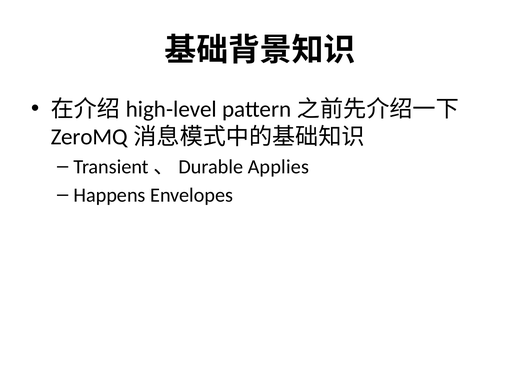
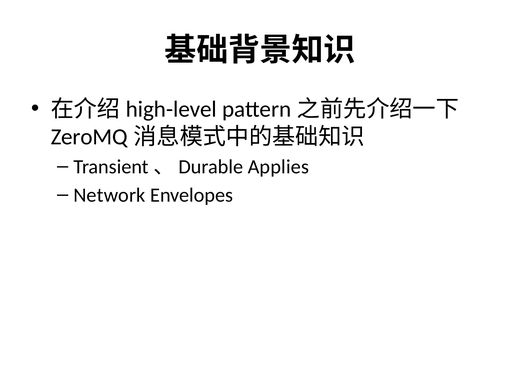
Happens: Happens -> Network
